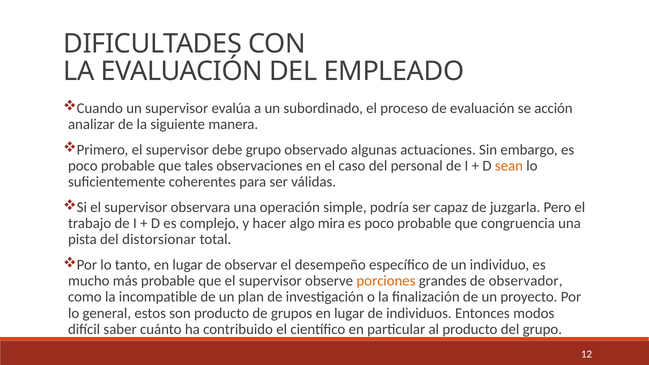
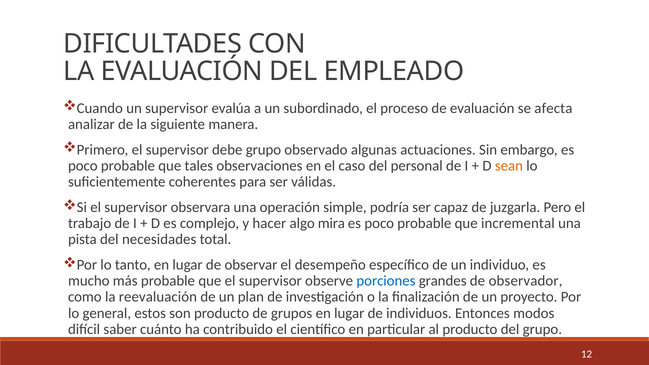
acción: acción -> afecta
congruencia: congruencia -> incremental
distorsionar: distorsionar -> necesidades
porciones colour: orange -> blue
incompatible: incompatible -> reevaluación
